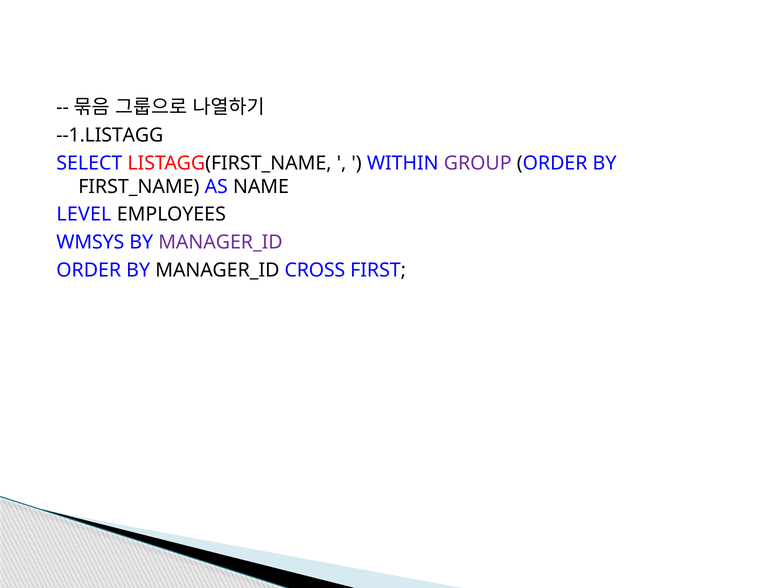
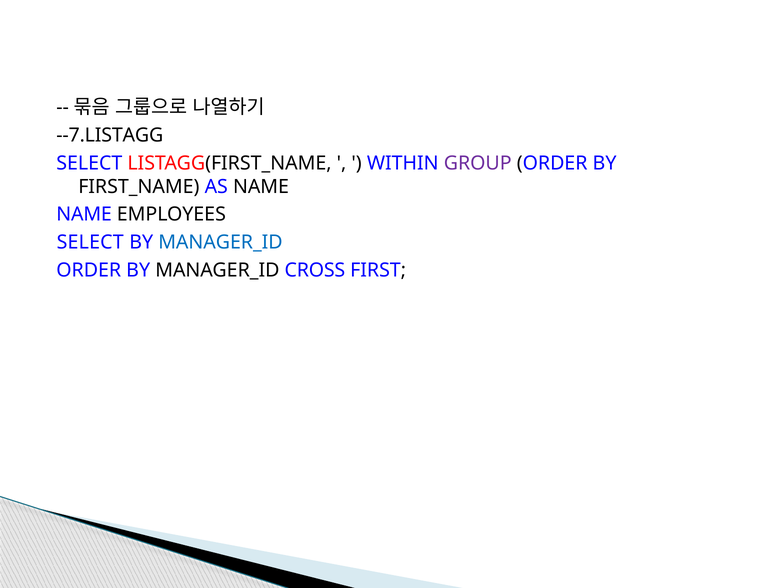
--1.LISTAGG: --1.LISTAGG -> --7.LISTAGG
LEVEL at (84, 214): LEVEL -> NAME
WMSYS at (90, 242): WMSYS -> SELECT
MANAGER_ID at (220, 242) colour: purple -> blue
